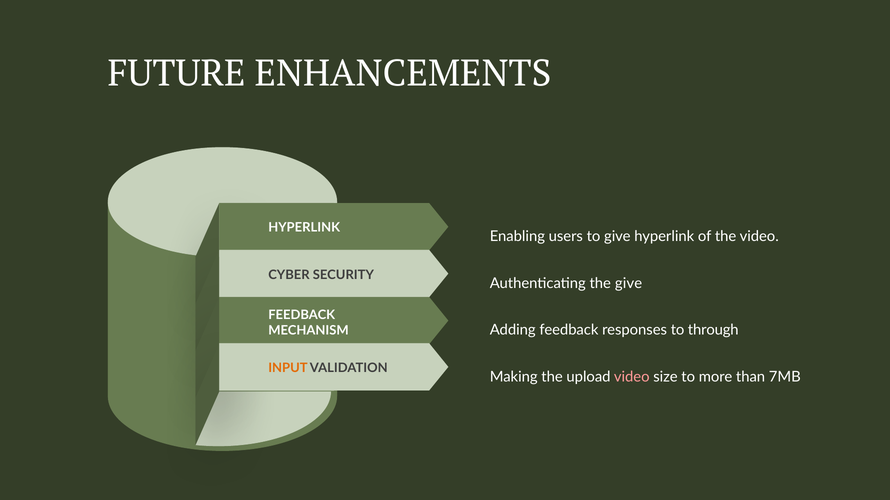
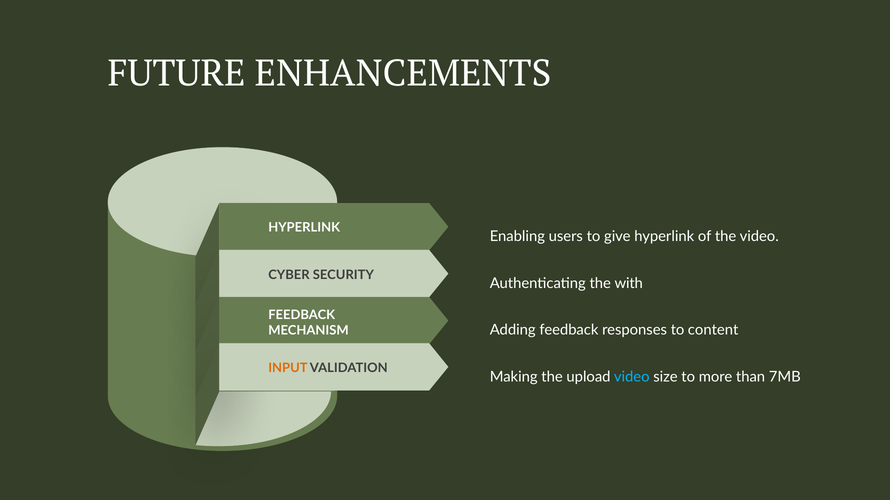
the give: give -> with
through: through -> content
video at (632, 377) colour: pink -> light blue
